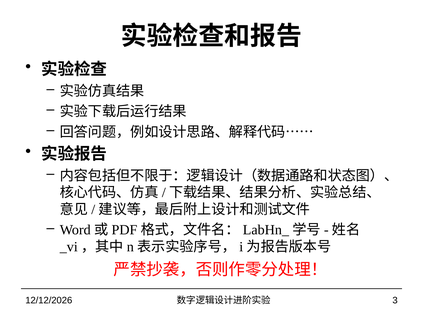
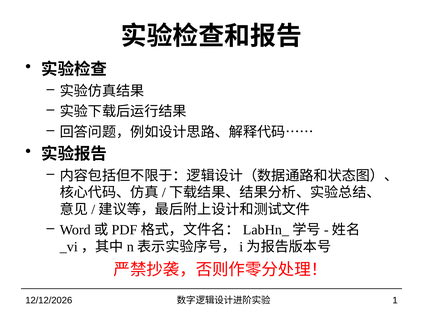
3: 3 -> 1
